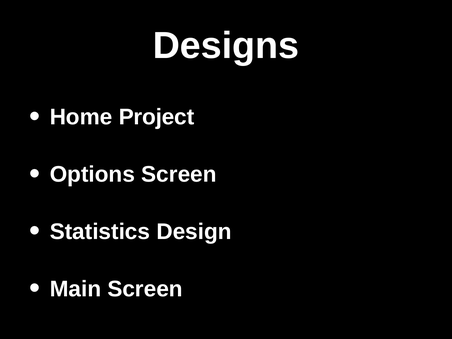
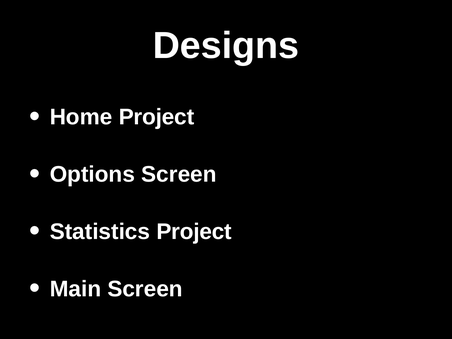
Statistics Design: Design -> Project
